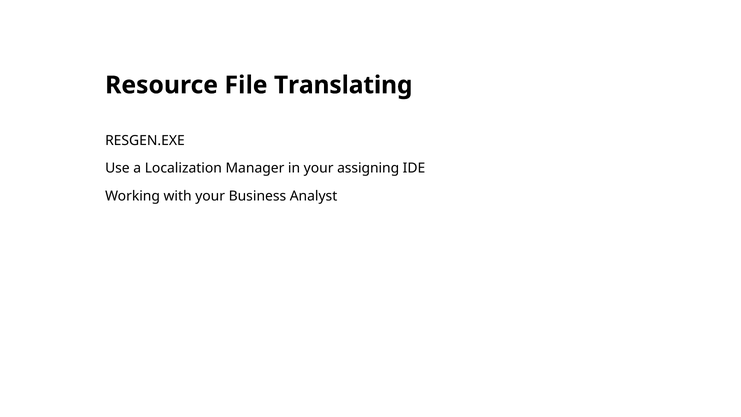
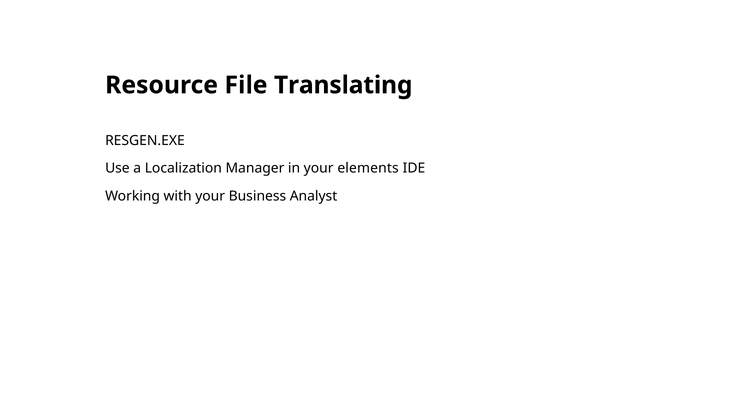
assigning: assigning -> elements
